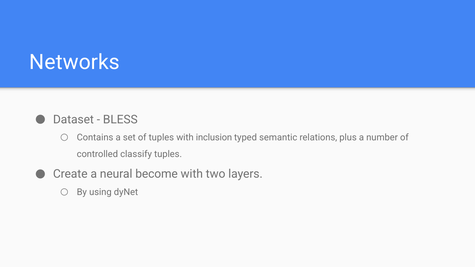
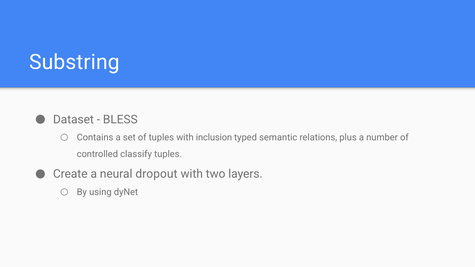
Networks: Networks -> Substring
become: become -> dropout
